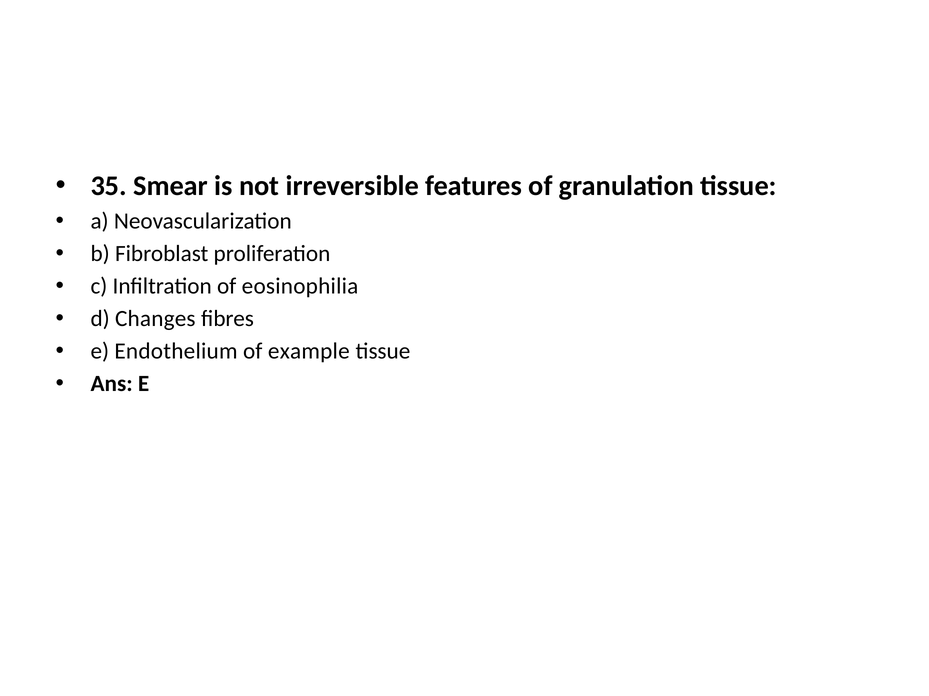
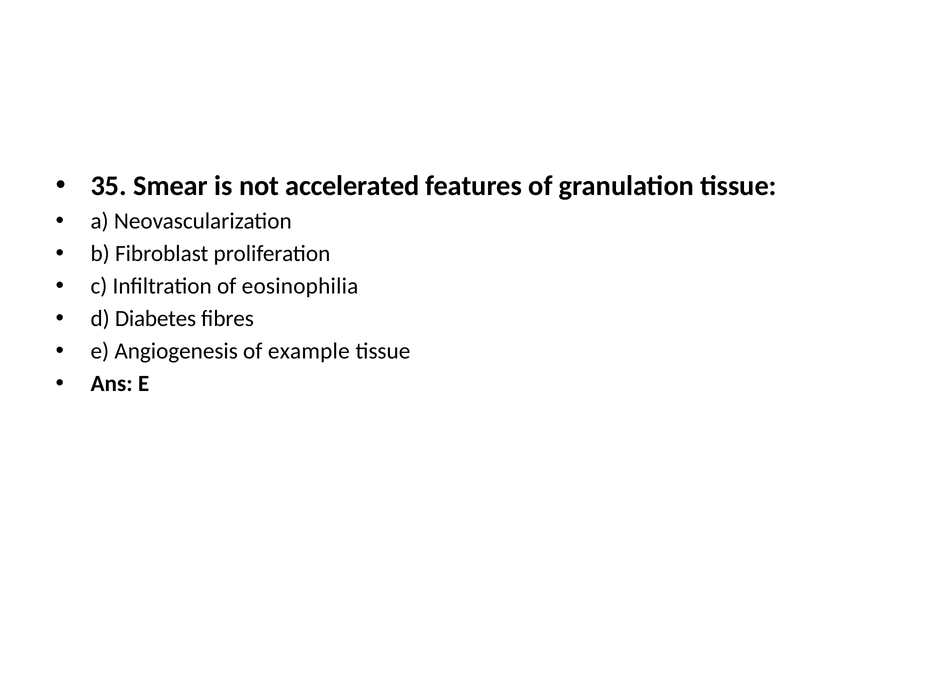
irreversible: irreversible -> accelerated
Changes: Changes -> Diabetes
Endothelium: Endothelium -> Angiogenesis
